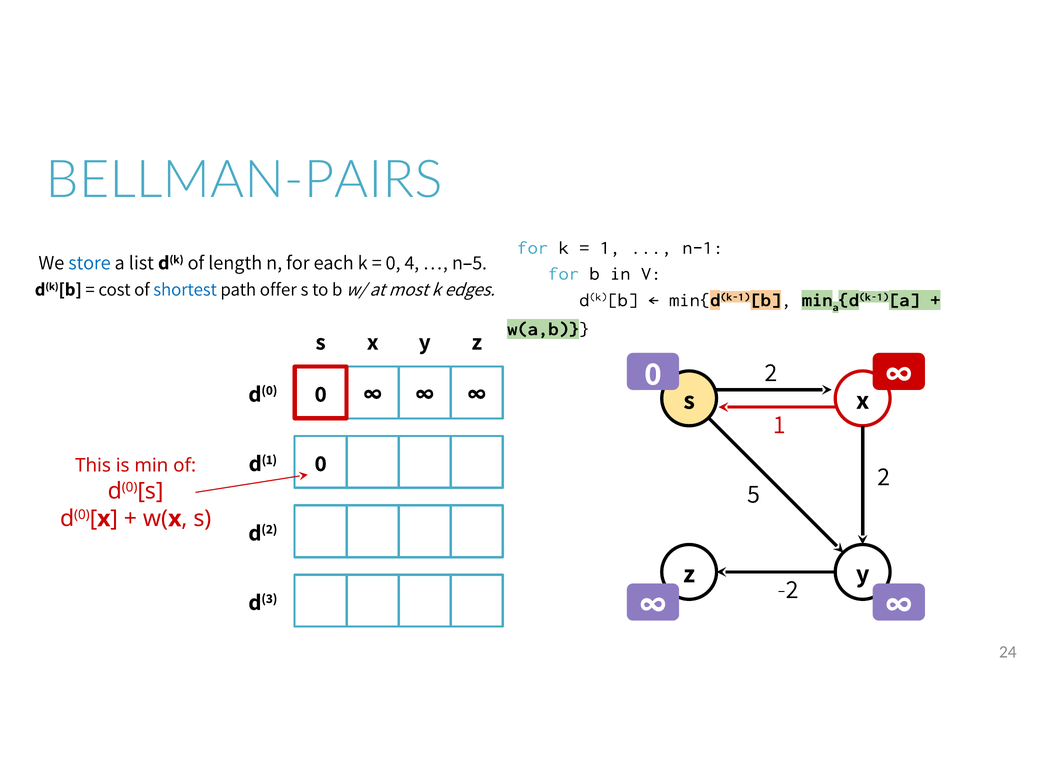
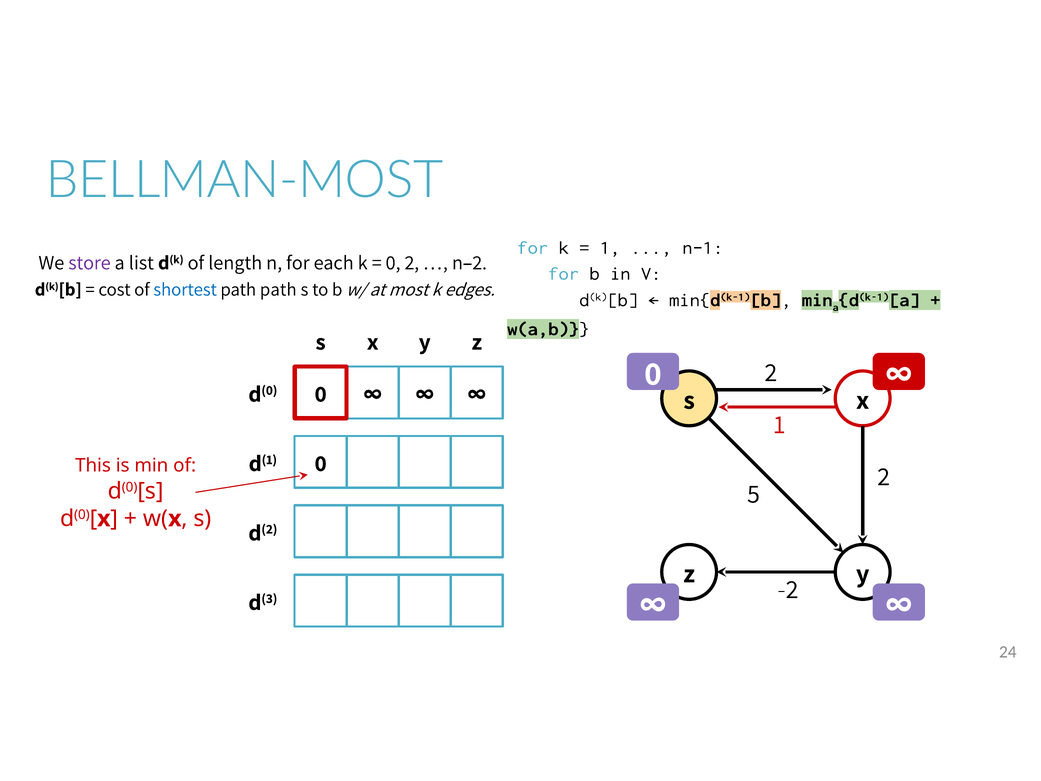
BELLMAN-PAIRS: BELLMAN-PAIRS -> BELLMAN-MOST
store colour: blue -> purple
0 4: 4 -> 2
n–5: n–5 -> n–2
path offer: offer -> path
